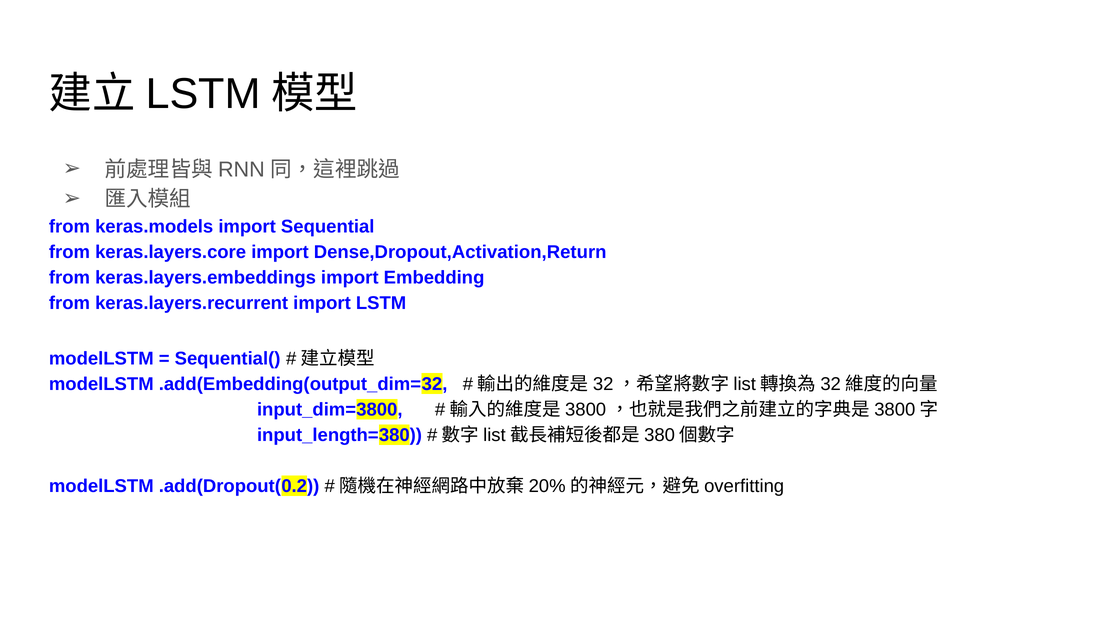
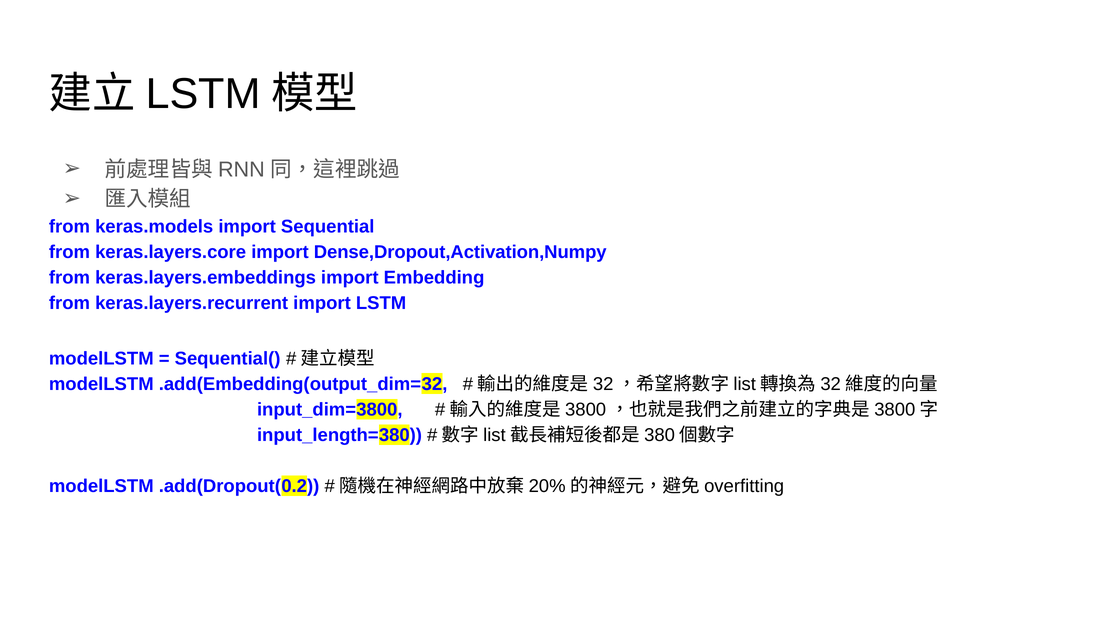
Dense,Dropout,Activation,Return: Dense,Dropout,Activation,Return -> Dense,Dropout,Activation,Numpy
